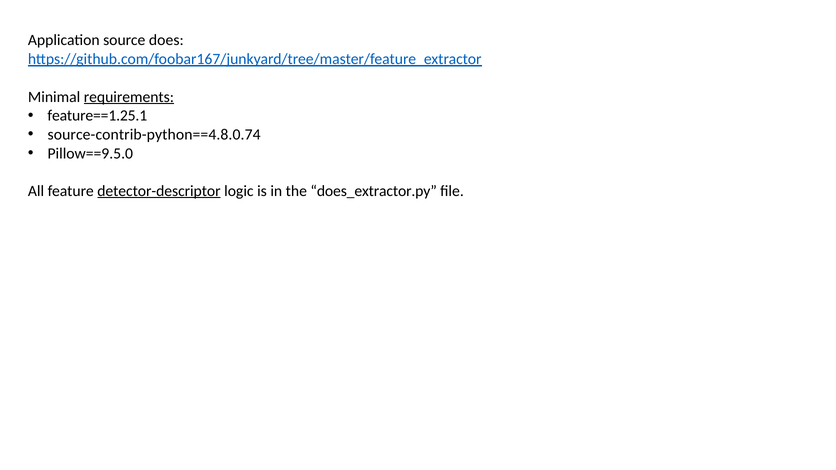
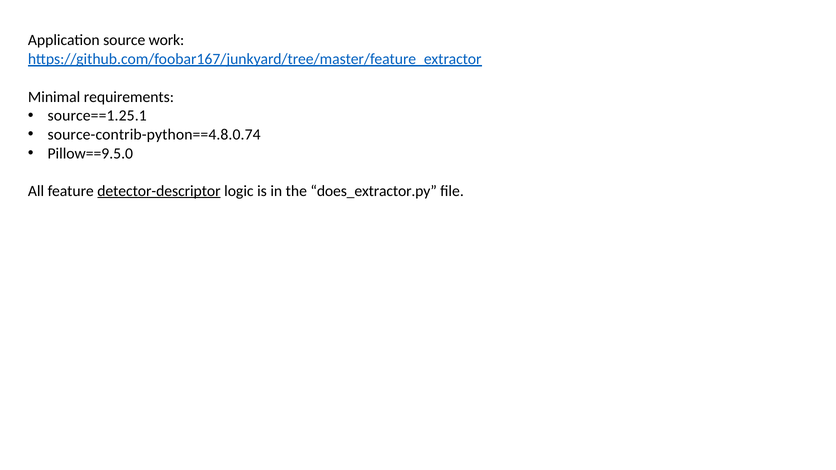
does: does -> work
requirements underline: present -> none
feature==1.25.1: feature==1.25.1 -> source==1.25.1
